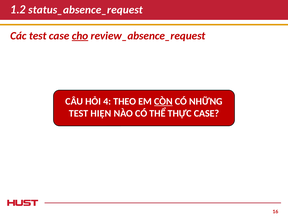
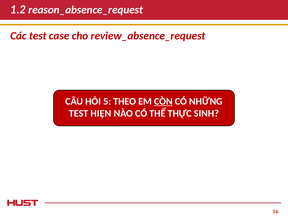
status_absence_request: status_absence_request -> reason_absence_request
cho underline: present -> none
4: 4 -> 5
THỰC CASE: CASE -> SINH
